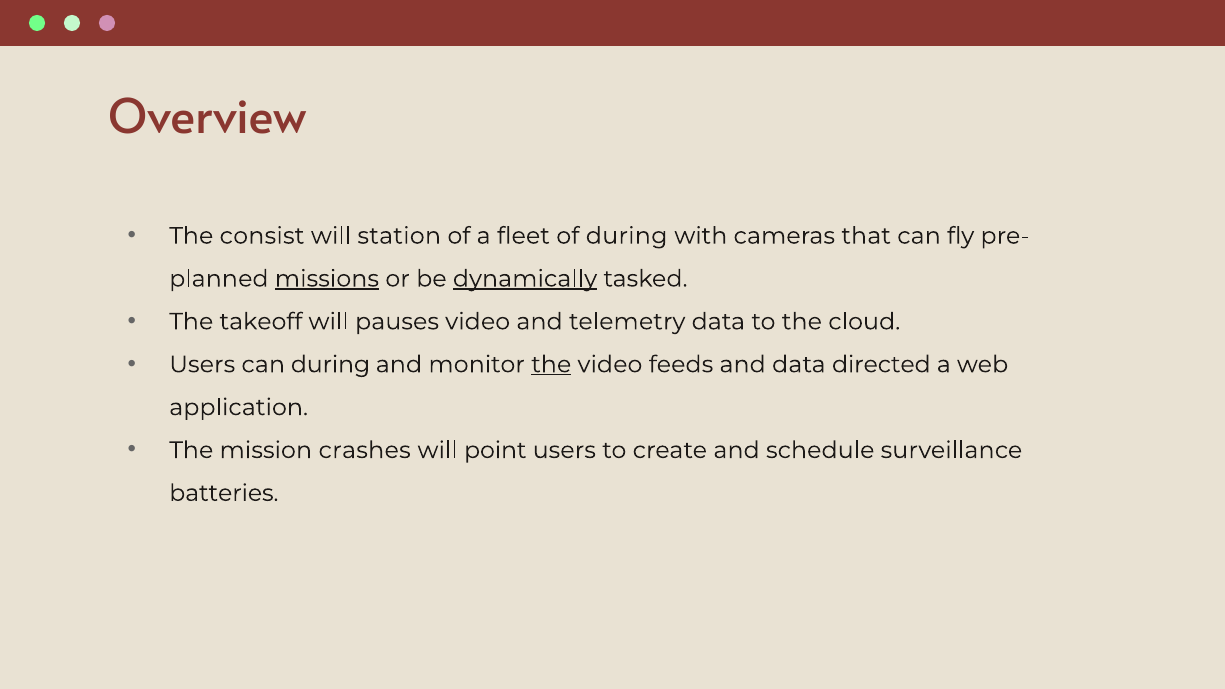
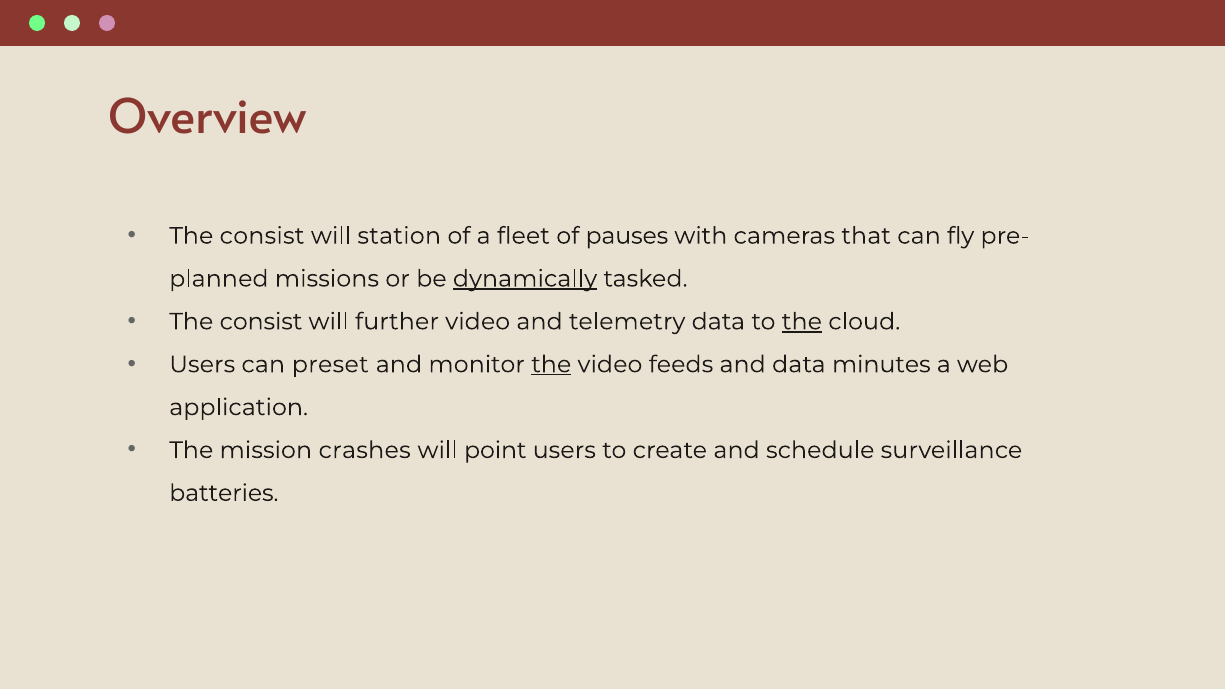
of during: during -> pauses
missions underline: present -> none
takeoff at (261, 322): takeoff -> consist
pauses: pauses -> further
the at (802, 322) underline: none -> present
can during: during -> preset
directed: directed -> minutes
